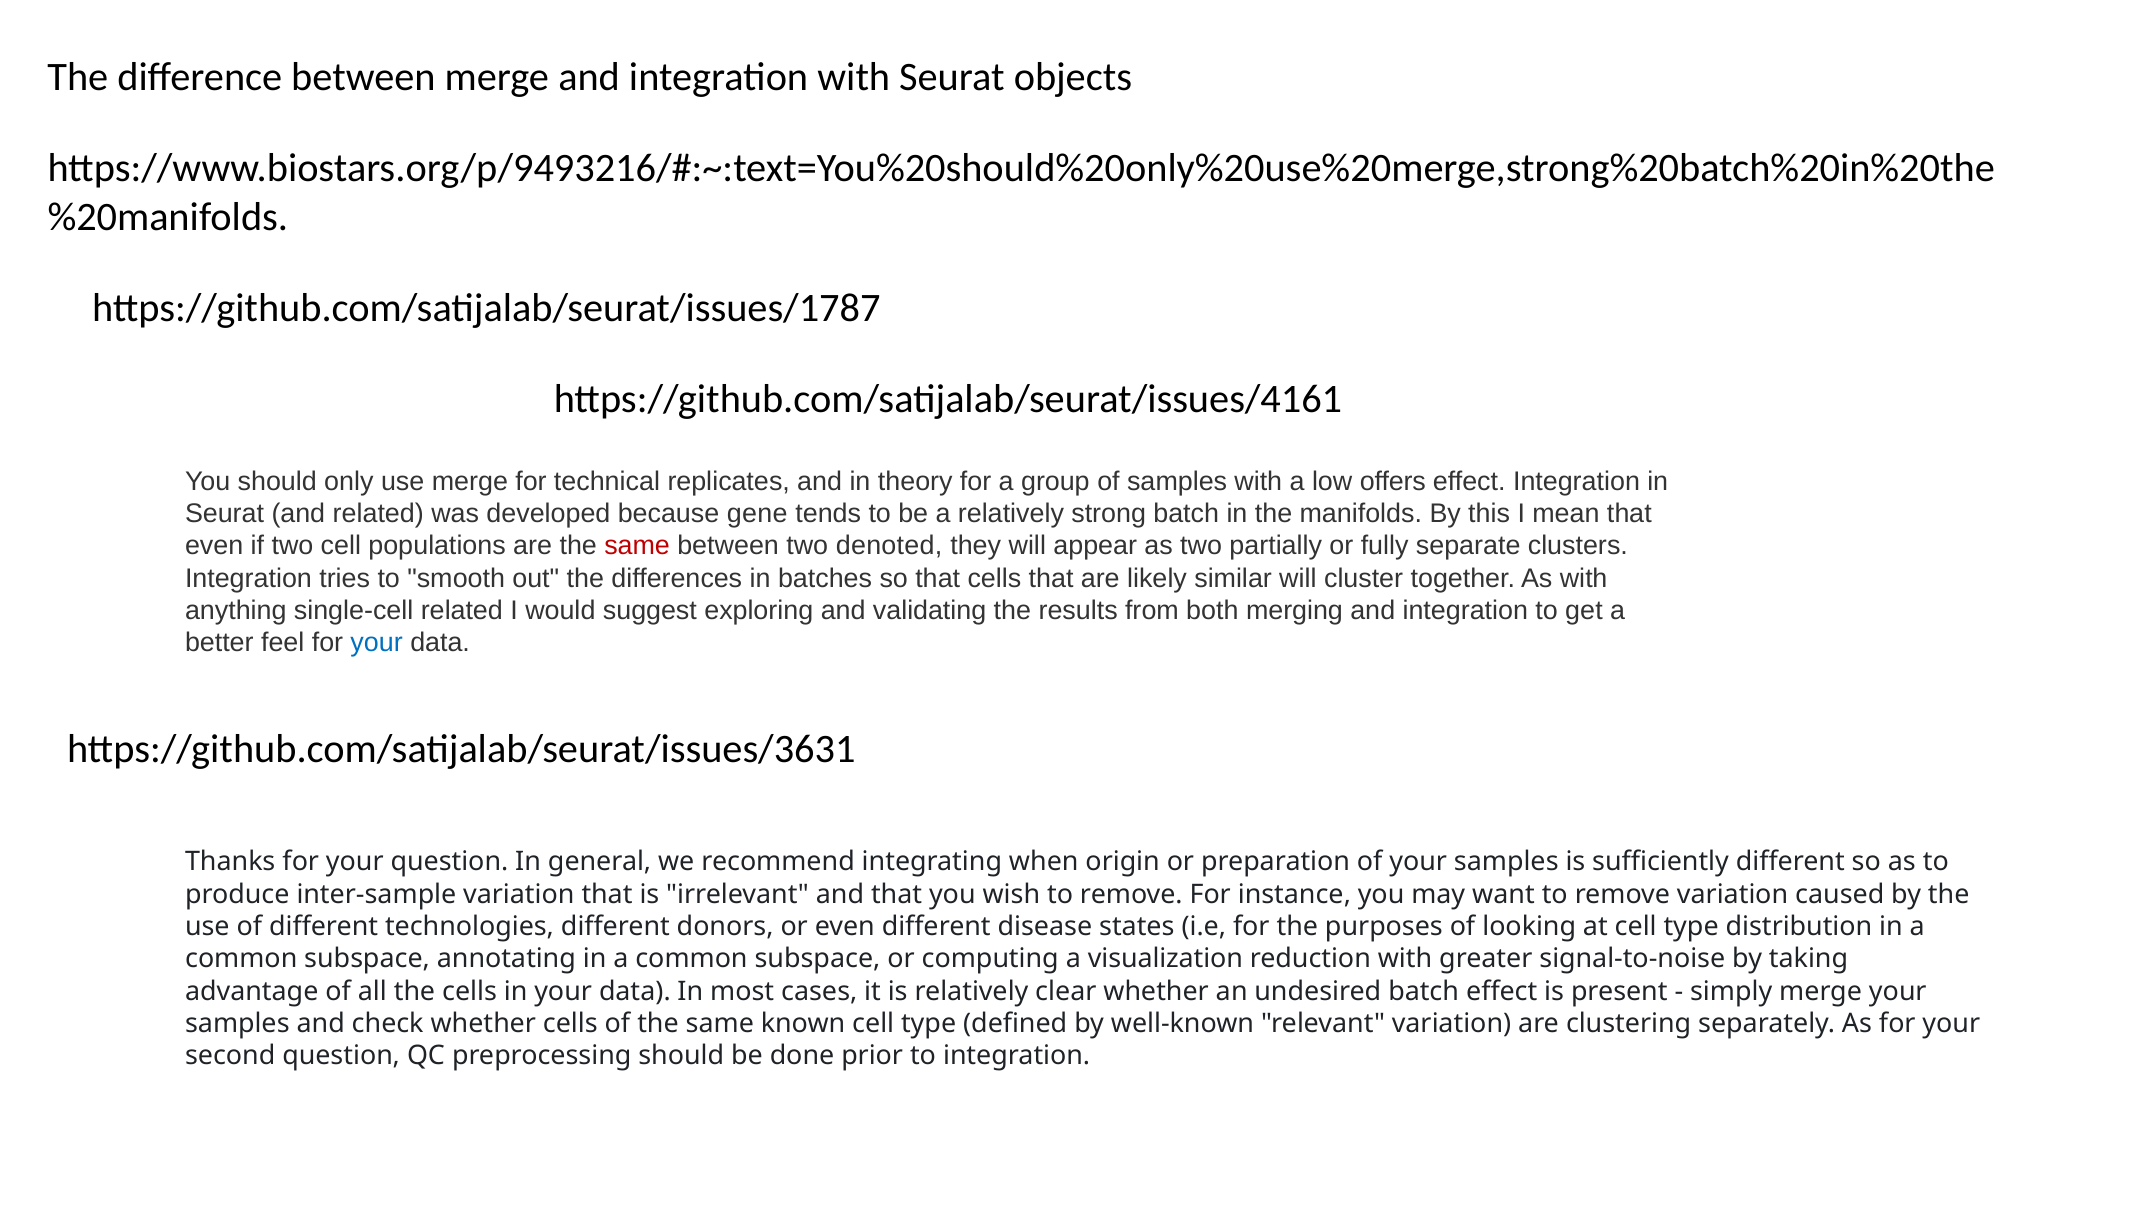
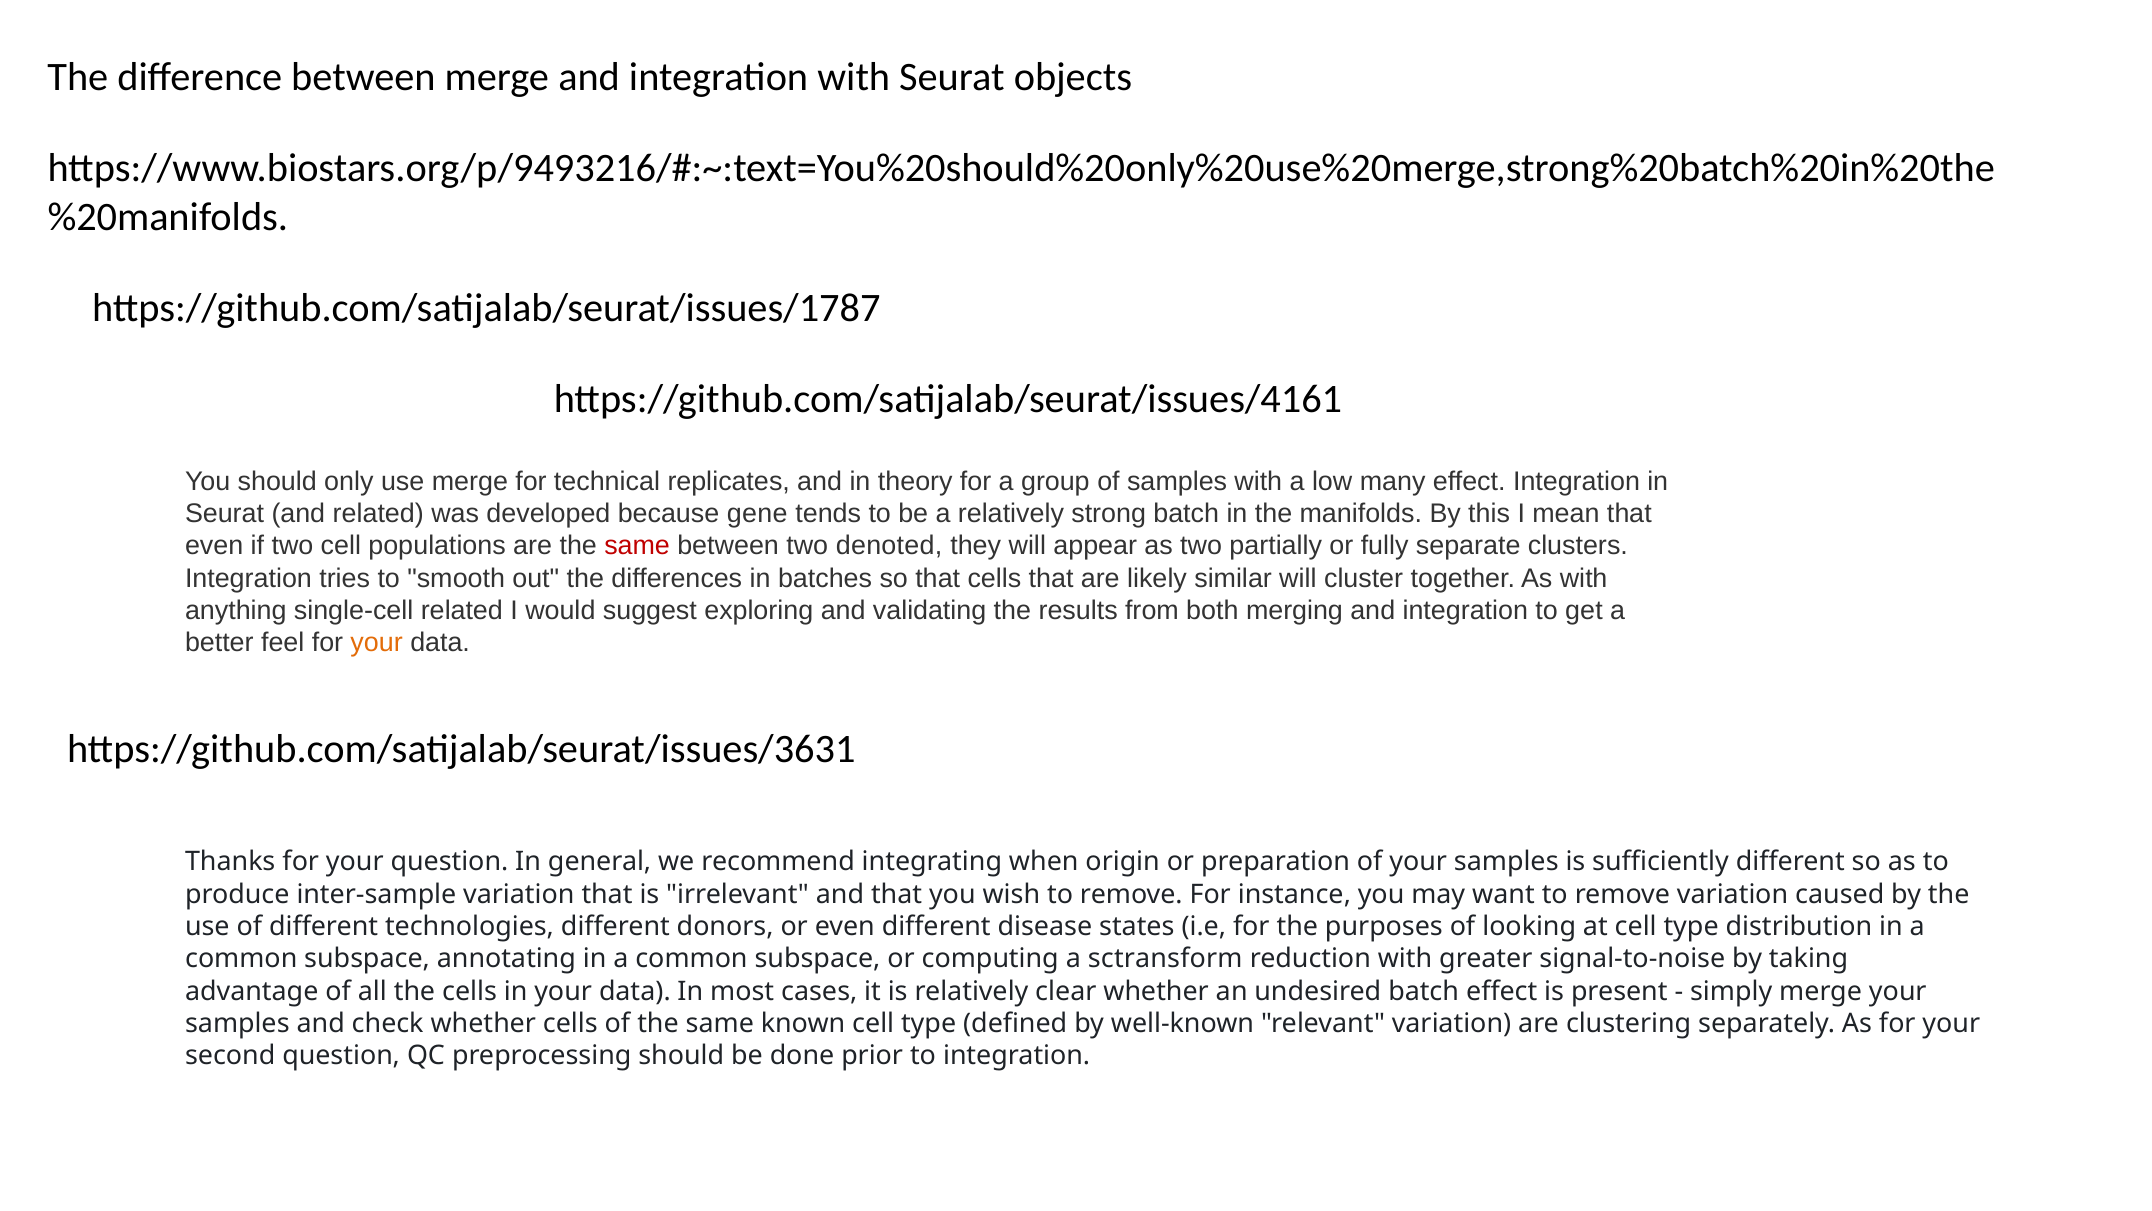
offers: offers -> many
your at (377, 643) colour: blue -> orange
visualization: visualization -> sctransform
